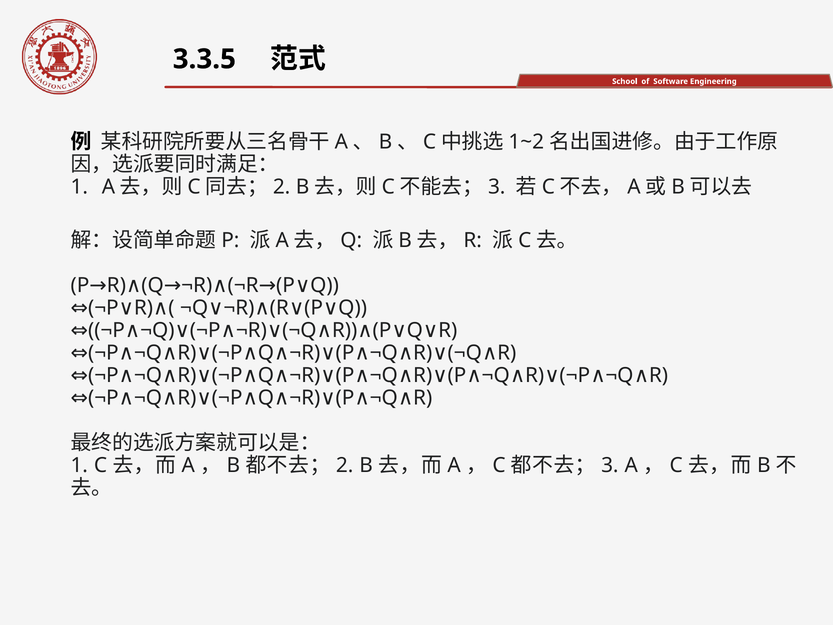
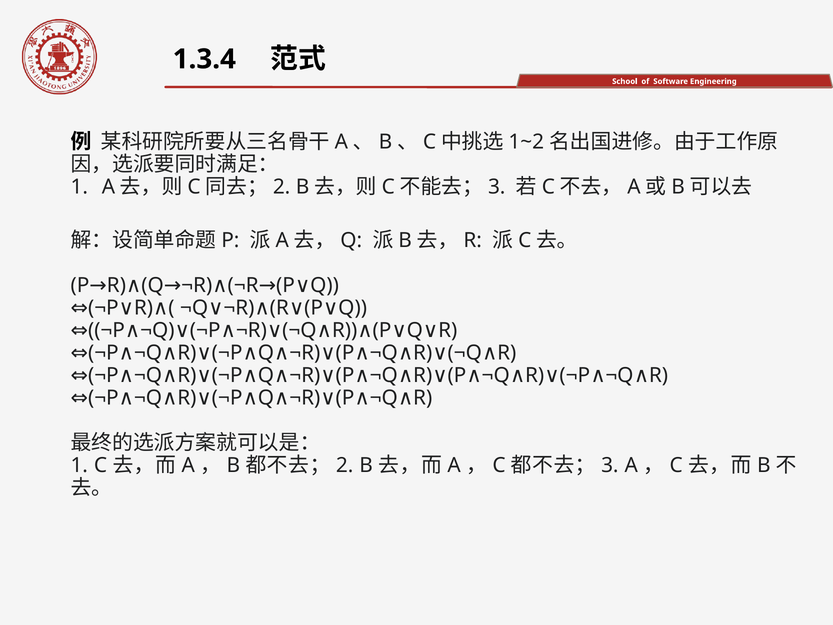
3.3.5: 3.3.5 -> 1.3.4
